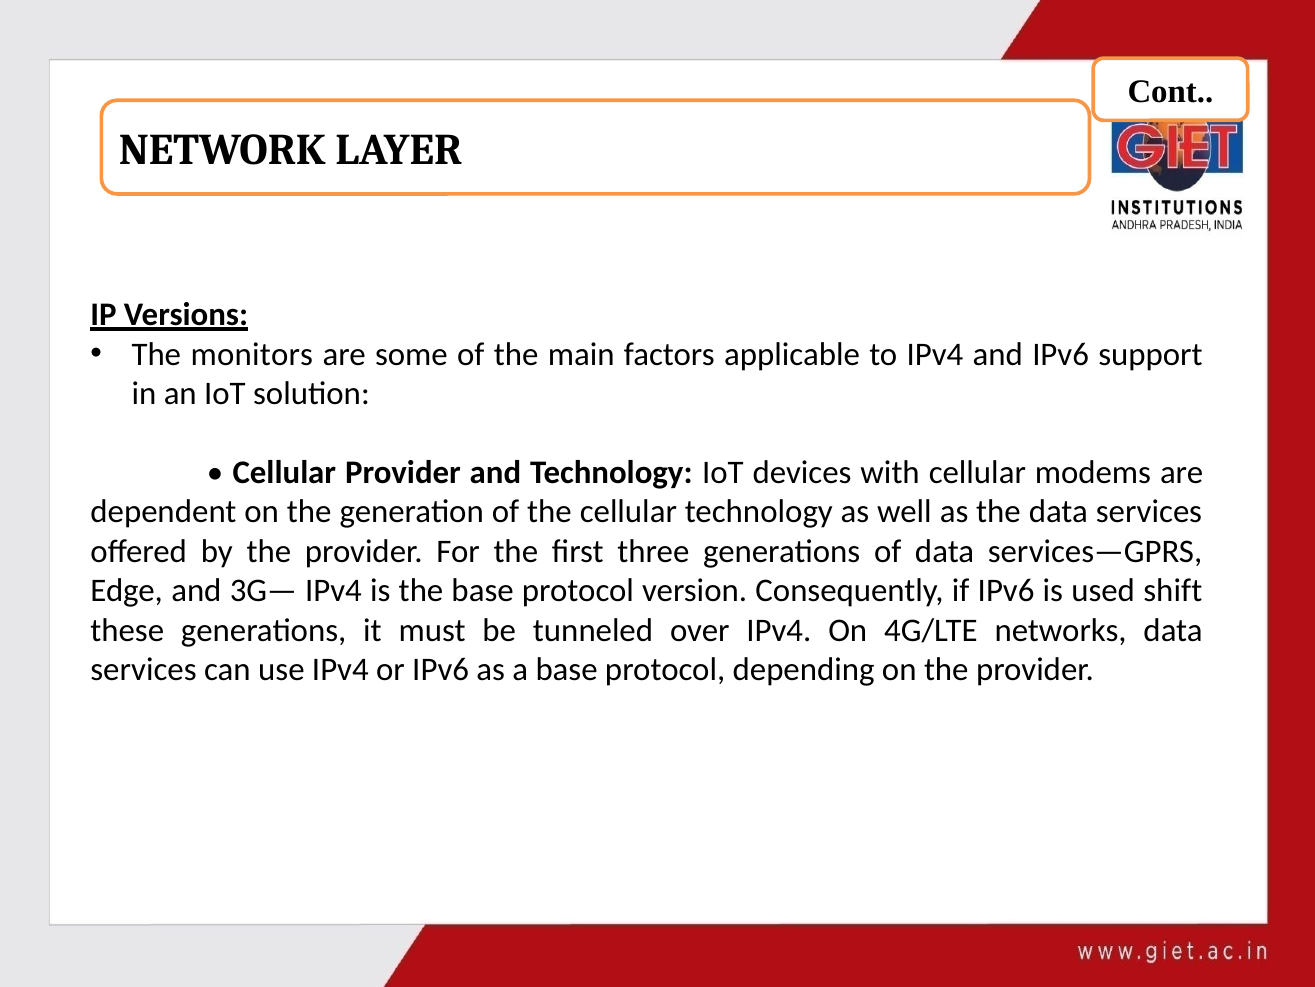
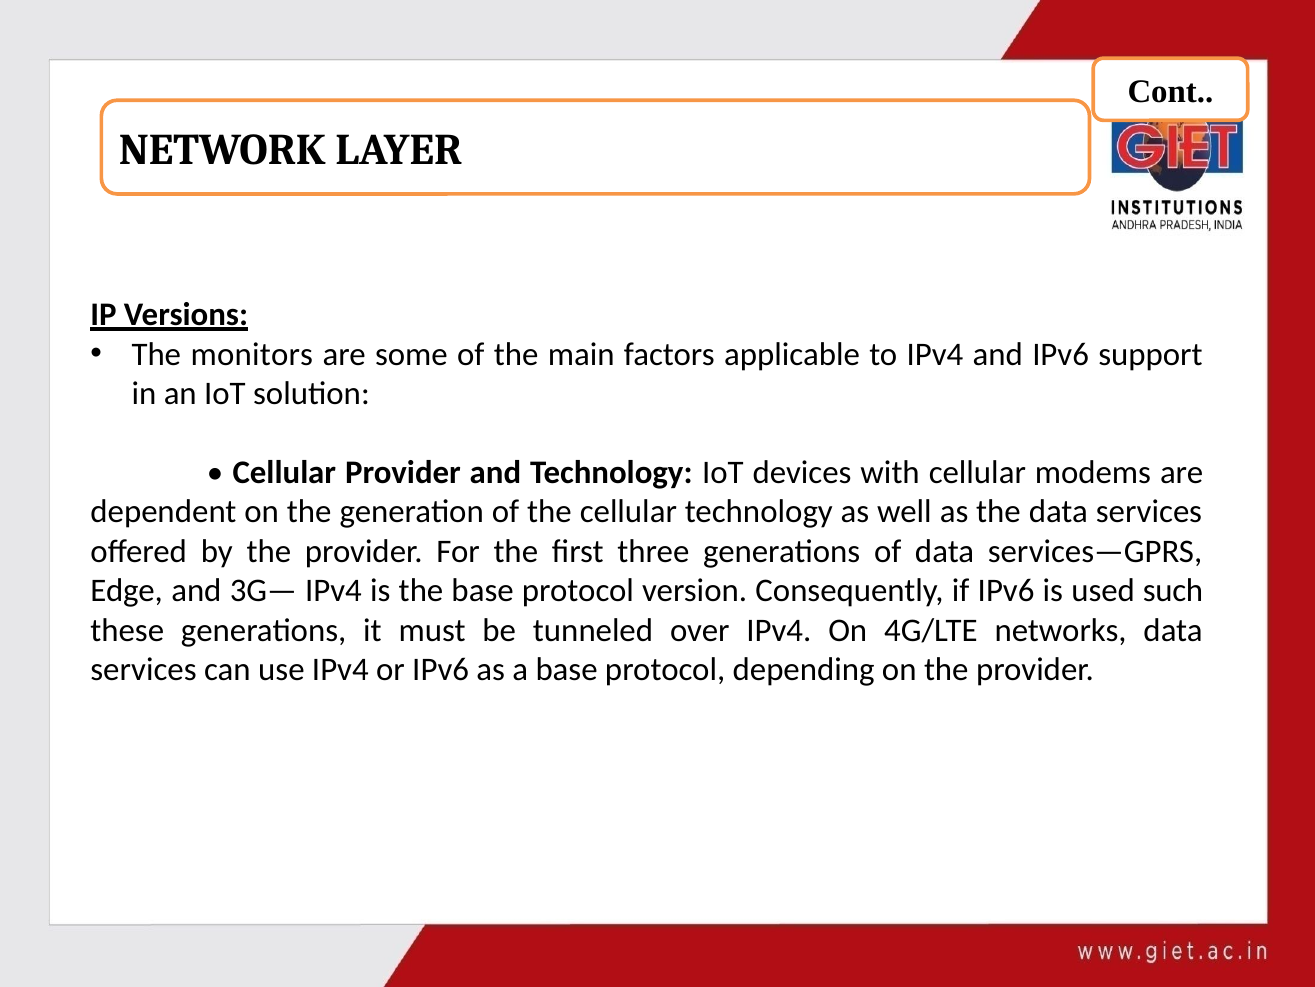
shift: shift -> such
